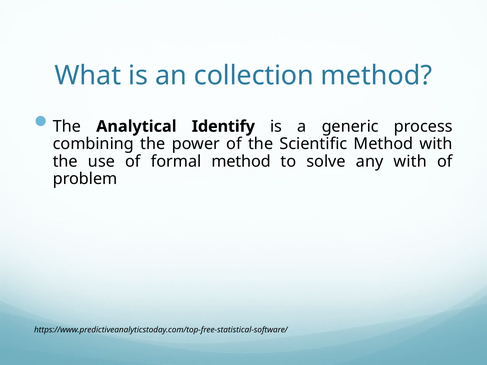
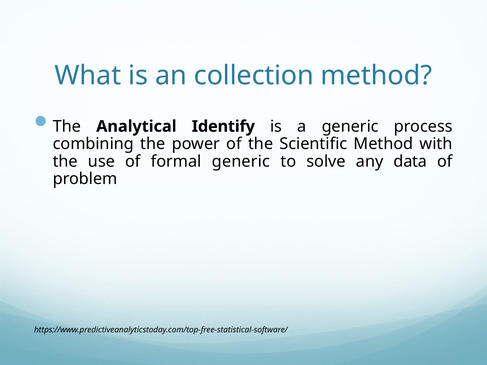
formal method: method -> generic
any with: with -> data
